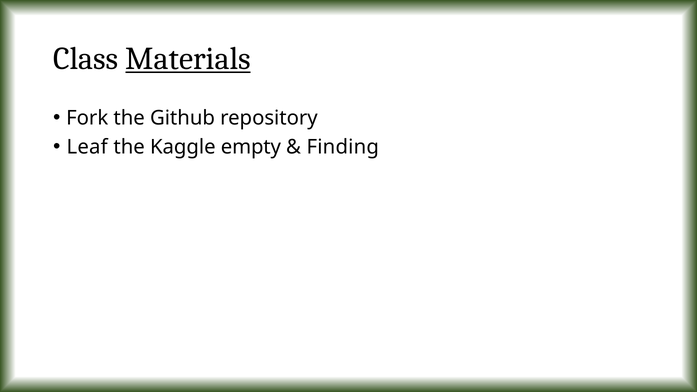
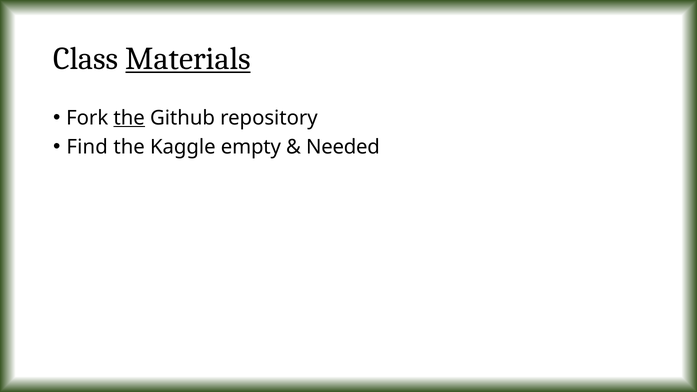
the at (129, 118) underline: none -> present
Leaf: Leaf -> Find
Finding: Finding -> Needed
